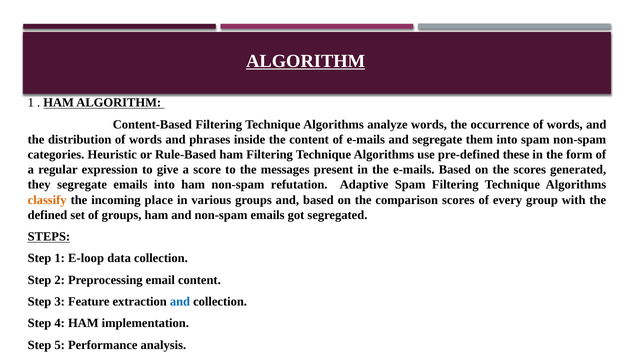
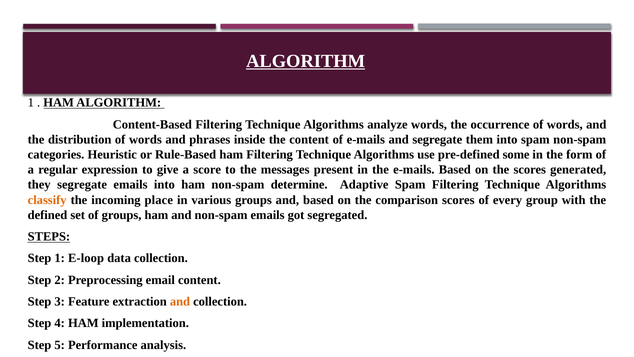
these: these -> some
refutation: refutation -> determine
and at (180, 301) colour: blue -> orange
